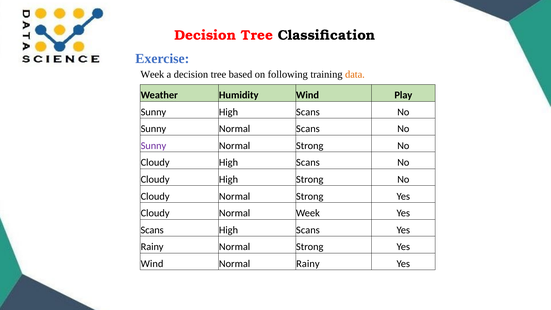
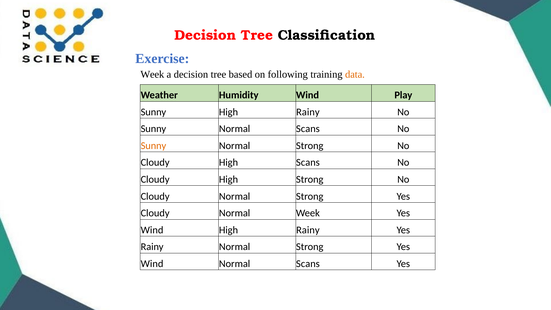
Sunny High Scans: Scans -> Rainy
Sunny at (153, 146) colour: purple -> orange
Scans at (152, 230): Scans -> Wind
Scans at (308, 230): Scans -> Rainy
Rainy at (308, 264): Rainy -> Scans
